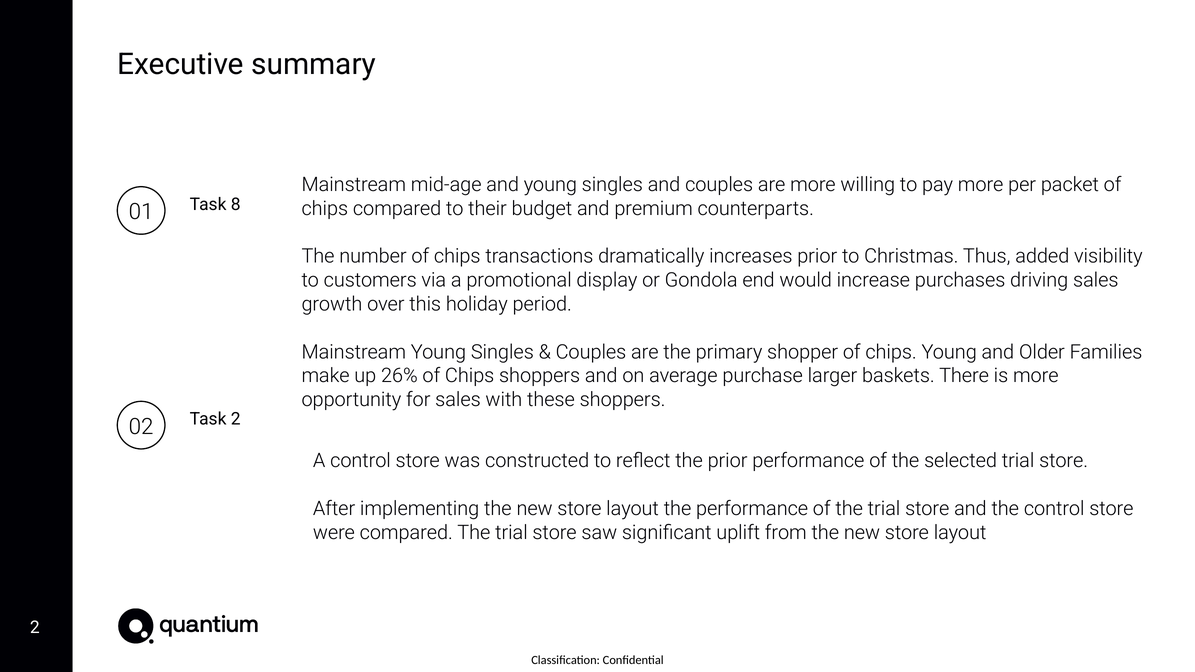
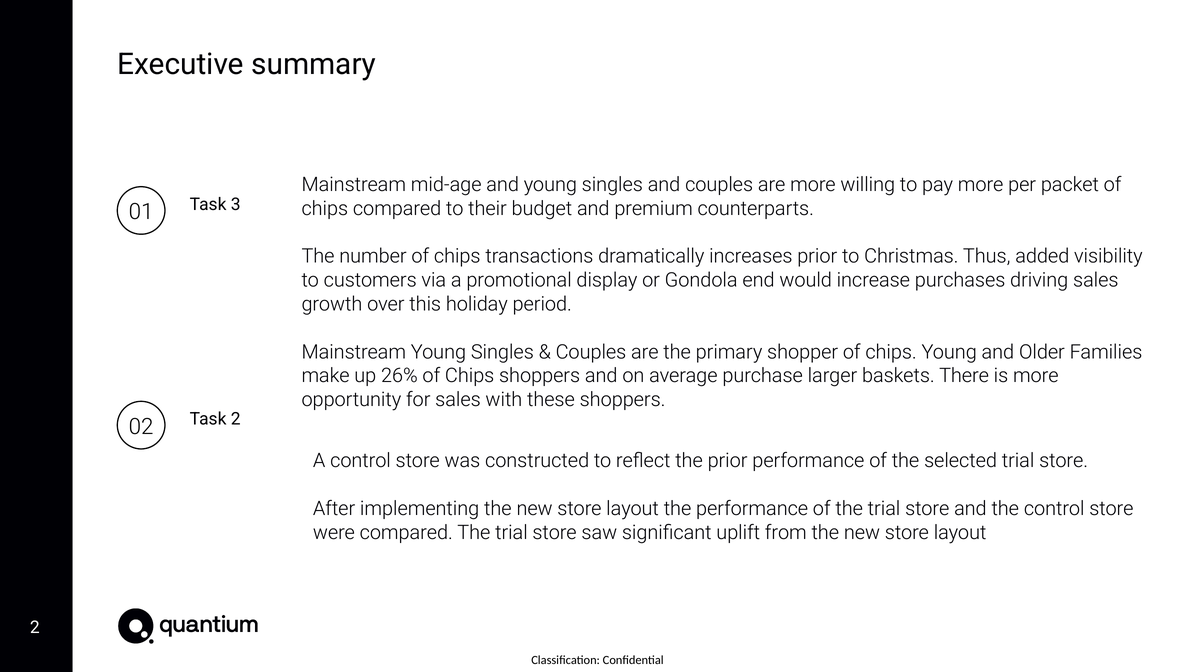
8: 8 -> 3
